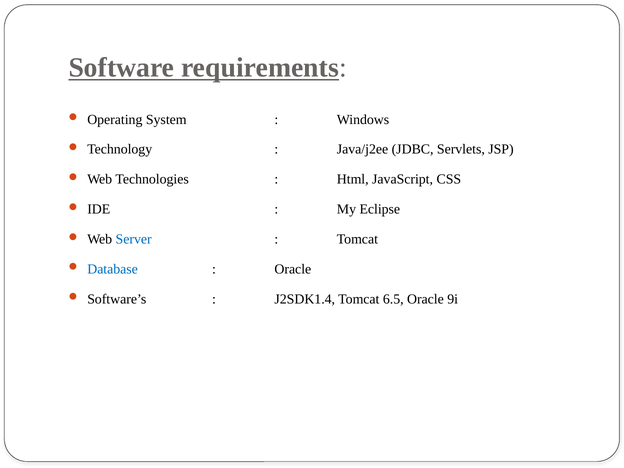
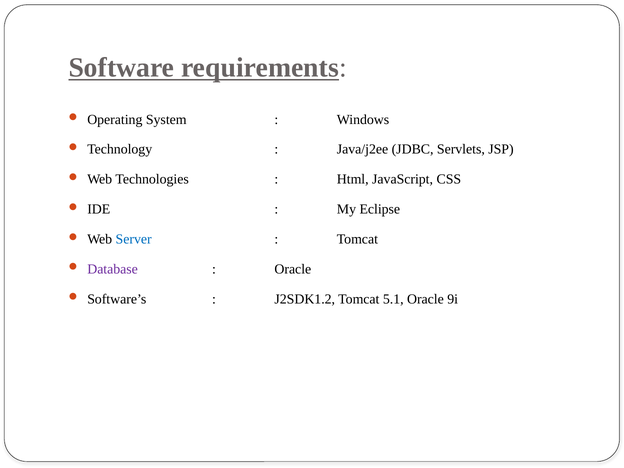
Database colour: blue -> purple
J2SDK1.4: J2SDK1.4 -> J2SDK1.2
6.5: 6.5 -> 5.1
